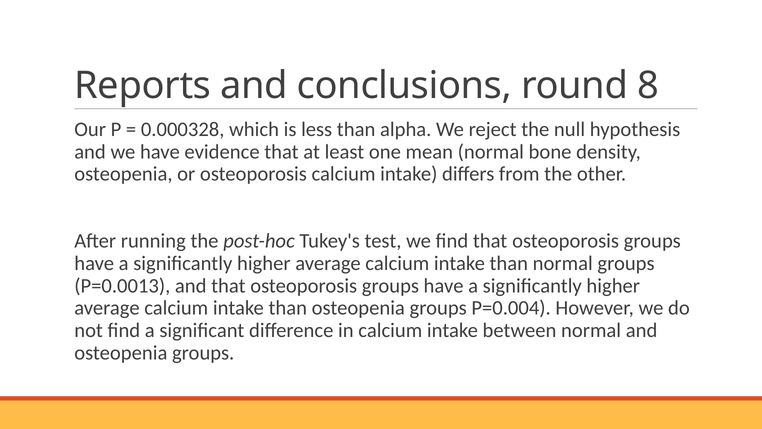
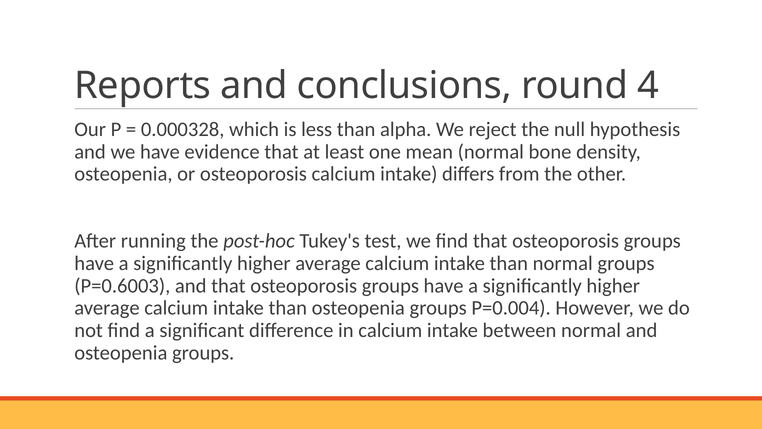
8: 8 -> 4
P=0.0013: P=0.0013 -> P=0.6003
